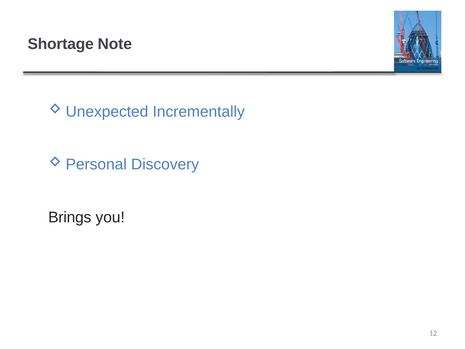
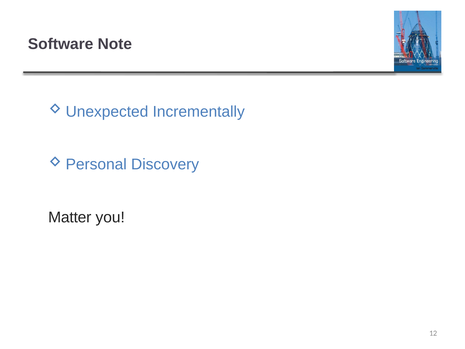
Shortage: Shortage -> Software
Brings: Brings -> Matter
